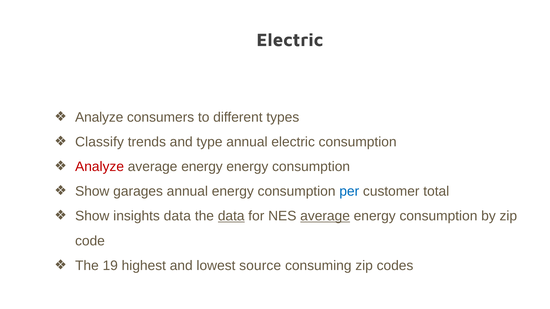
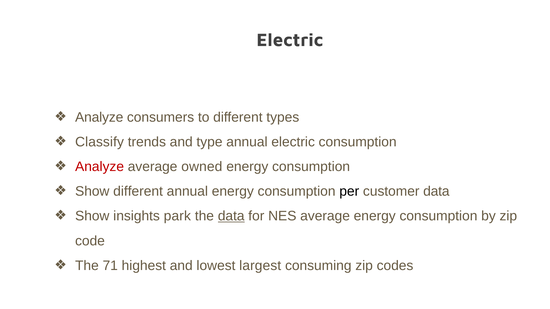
energy at (202, 167): energy -> owned
Show garages: garages -> different
per colour: blue -> black
customer total: total -> data
insights data: data -> park
average at (325, 216) underline: present -> none
19: 19 -> 71
source: source -> largest
